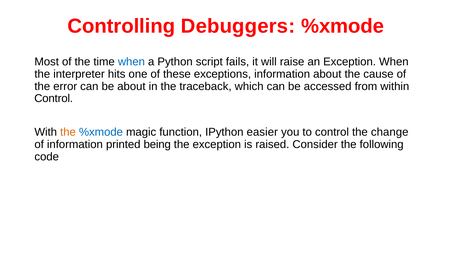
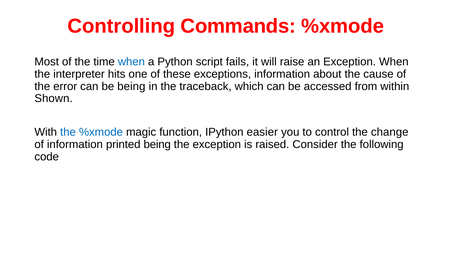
Debuggers: Debuggers -> Commands
be about: about -> being
Control at (54, 99): Control -> Shown
the at (68, 132) colour: orange -> blue
